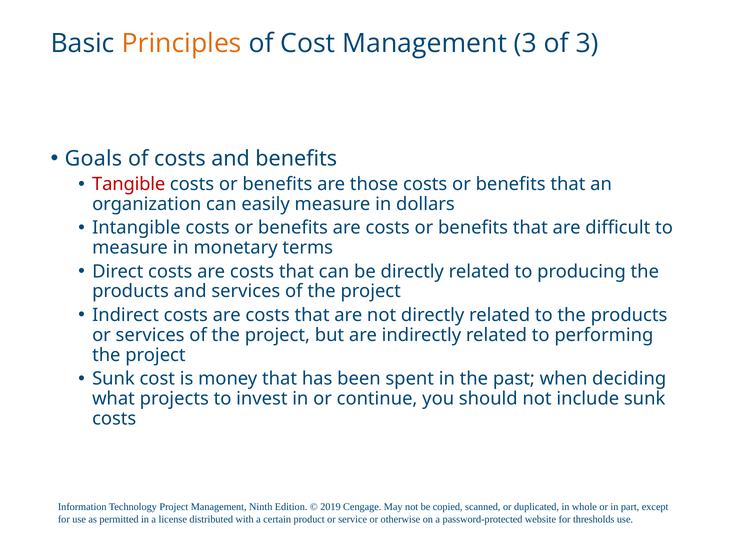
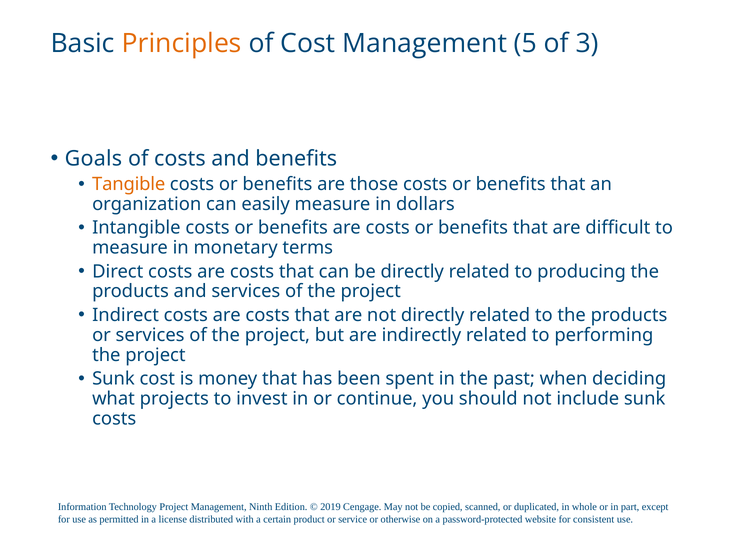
Management 3: 3 -> 5
Tangible colour: red -> orange
thresholds: thresholds -> consistent
